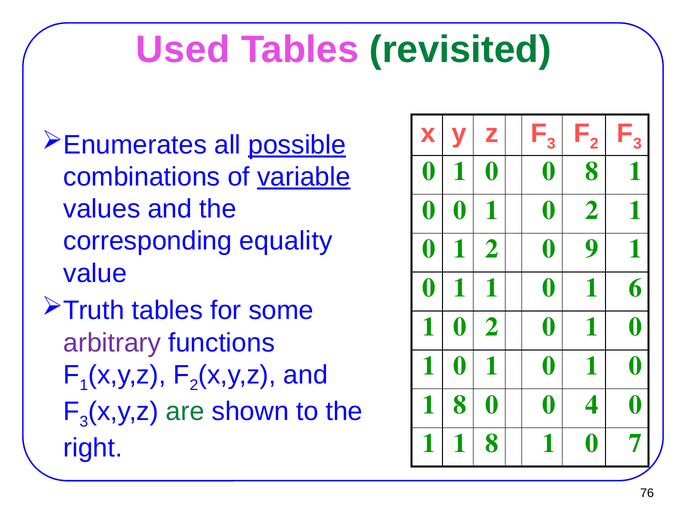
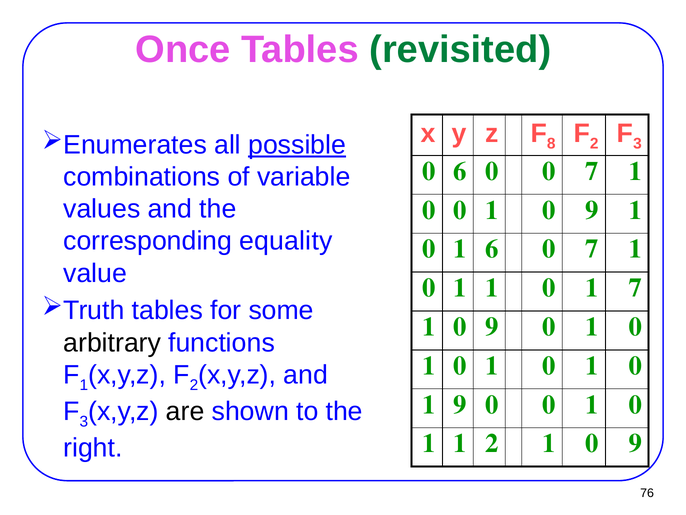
Used: Used -> Once
3 at (551, 143): 3 -> 8
1 at (460, 171): 1 -> 6
0 0 8: 8 -> 7
variable underline: present -> none
0 1 0 2: 2 -> 9
1 2: 2 -> 6
9 at (592, 249): 9 -> 7
1 6: 6 -> 7
2 at (492, 327): 2 -> 9
arbitrary colour: purple -> black
8 at (460, 404): 8 -> 9
4 at (592, 404): 4 -> 1
are colour: green -> black
1 1 8: 8 -> 2
7 at (635, 443): 7 -> 9
